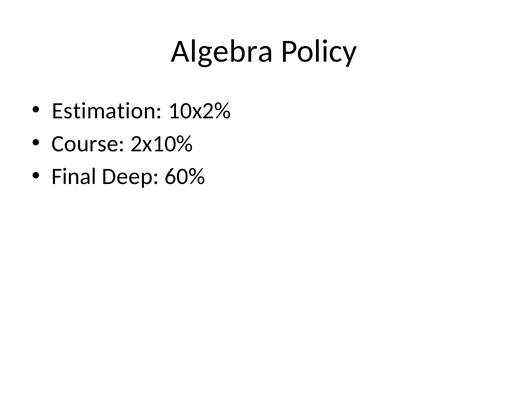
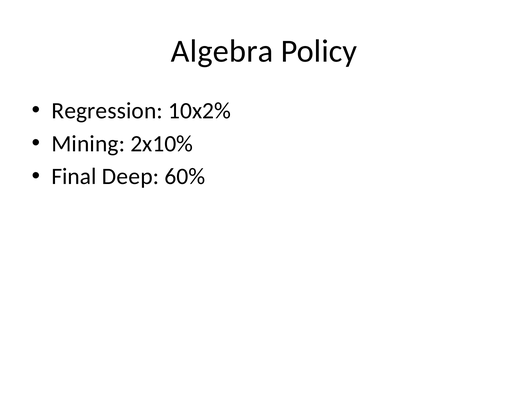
Estimation: Estimation -> Regression
Course: Course -> Mining
